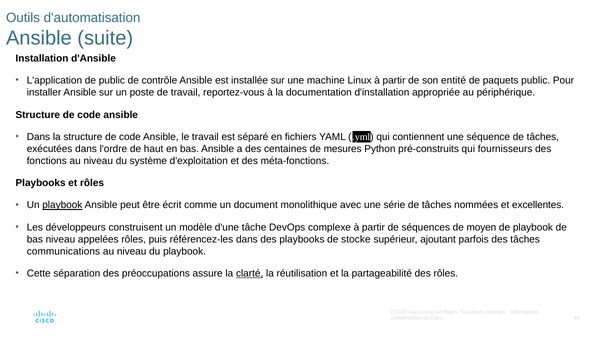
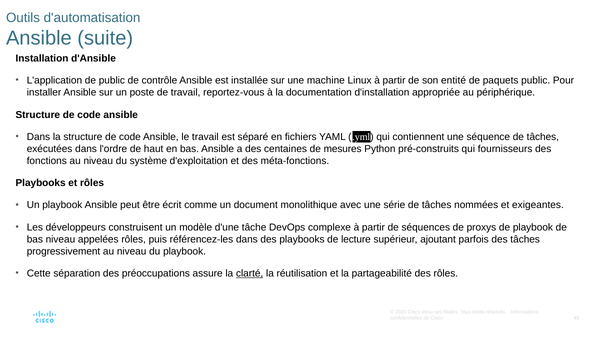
playbook at (62, 205) underline: present -> none
excellentes: excellentes -> exigeantes
moyen: moyen -> proxys
stocke: stocke -> lecture
communications: communications -> progressivement
